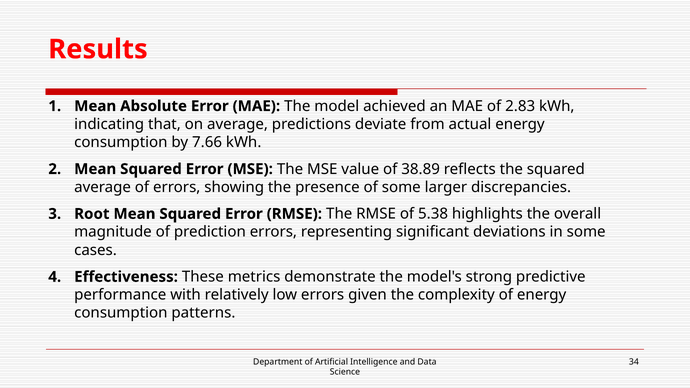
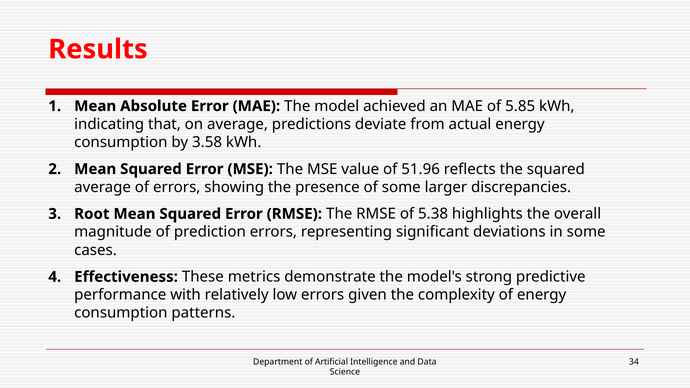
2.83: 2.83 -> 5.85
7.66: 7.66 -> 3.58
38.89: 38.89 -> 51.96
